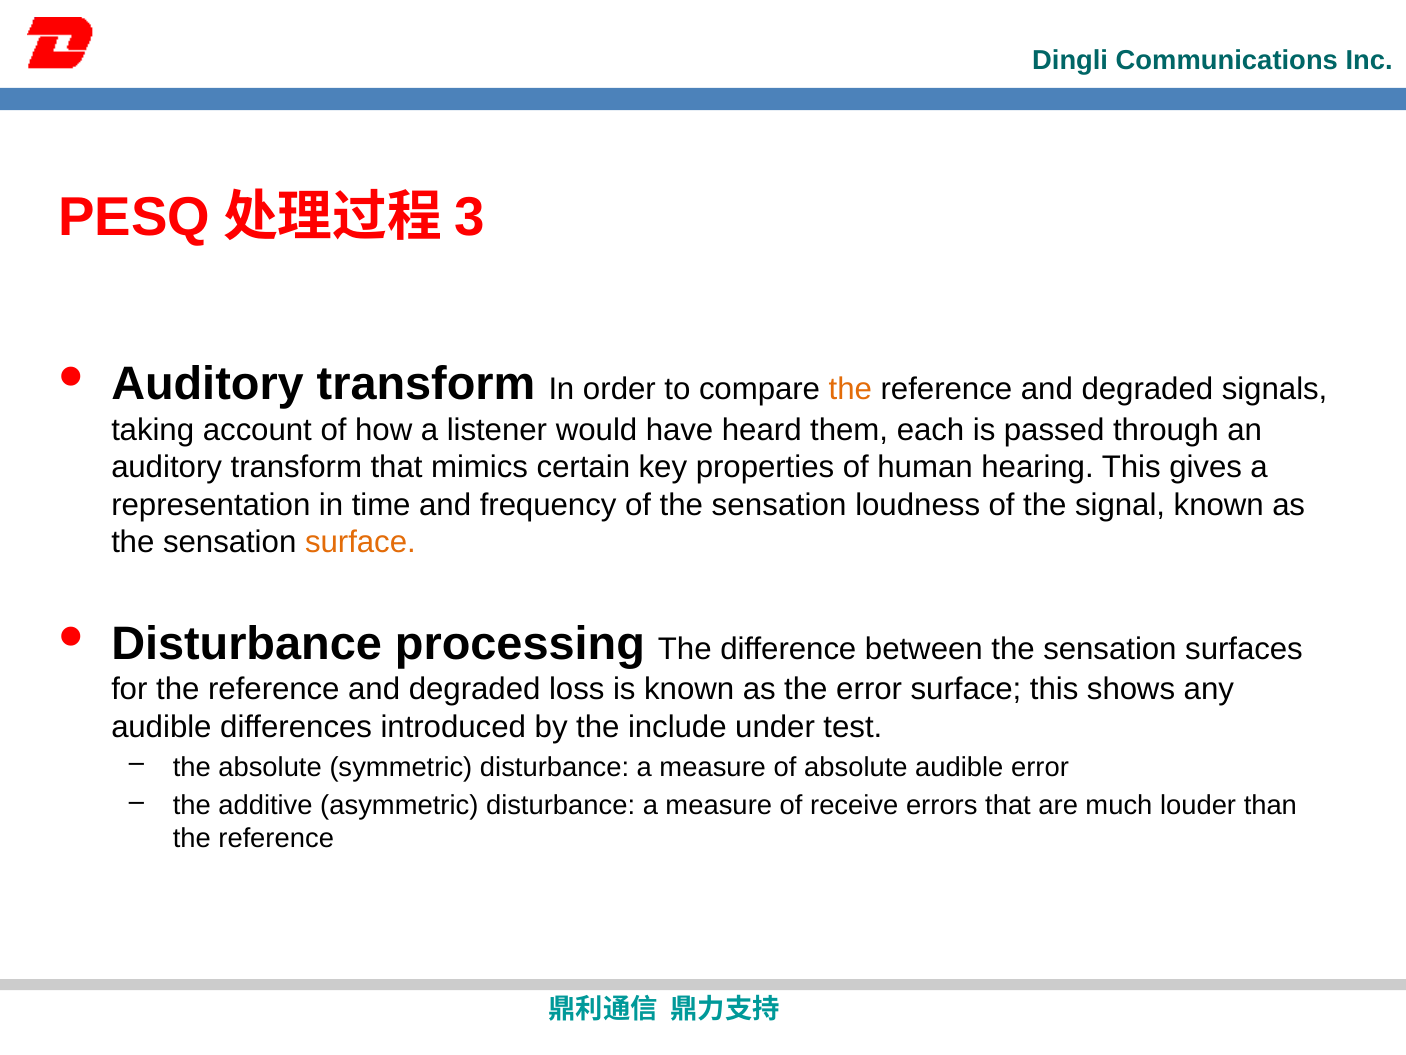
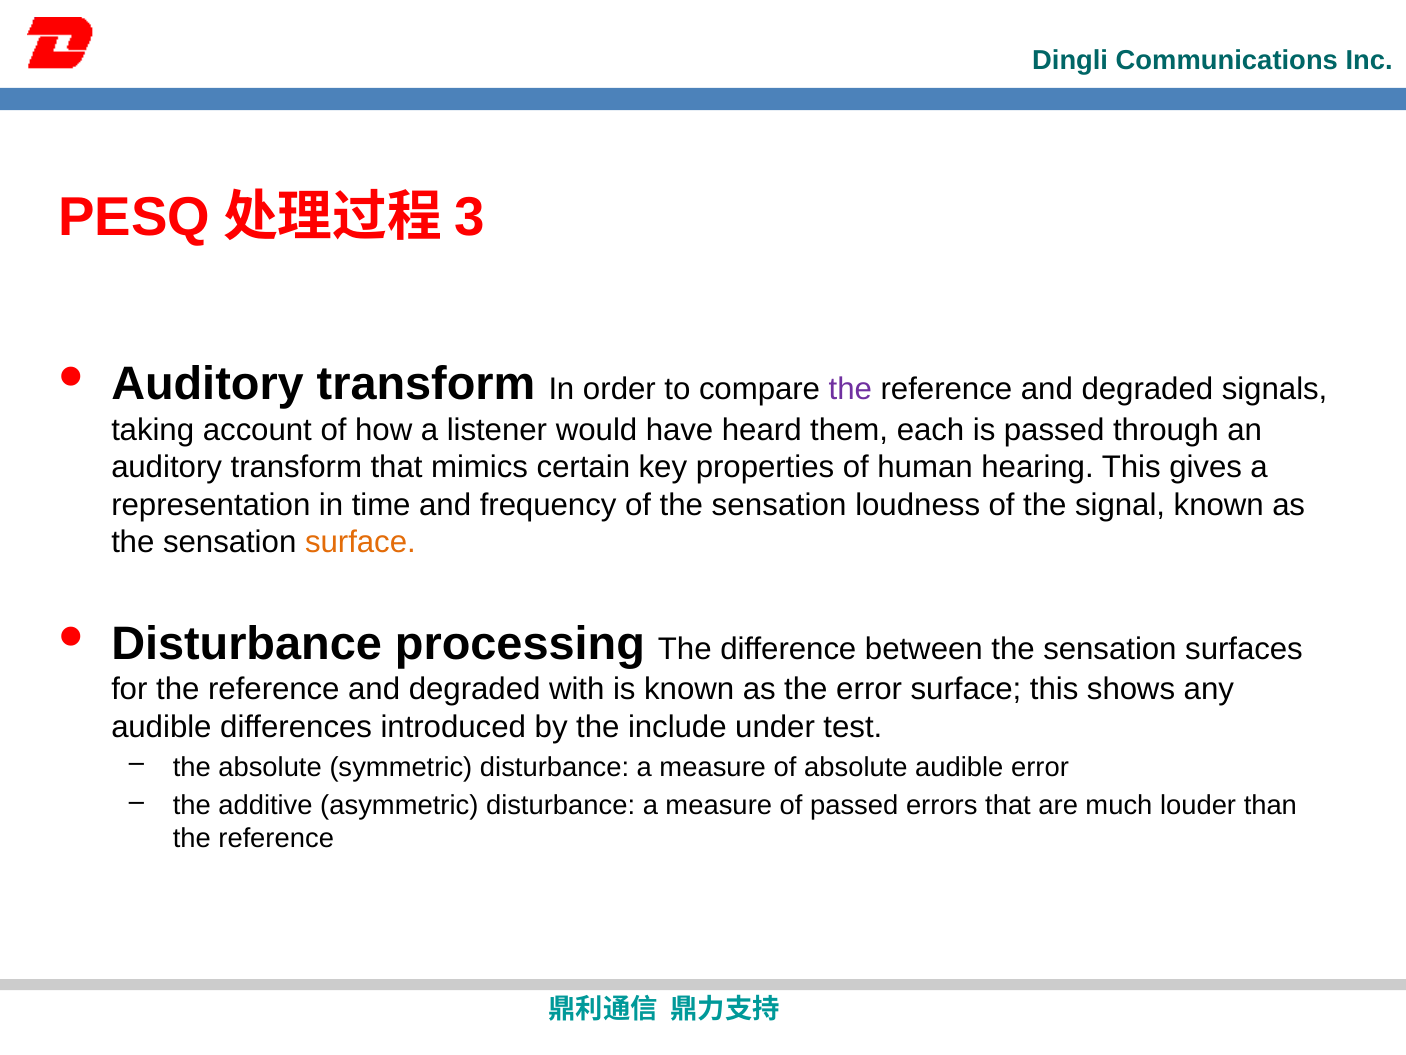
the at (850, 389) colour: orange -> purple
loss: loss -> with
of receive: receive -> passed
